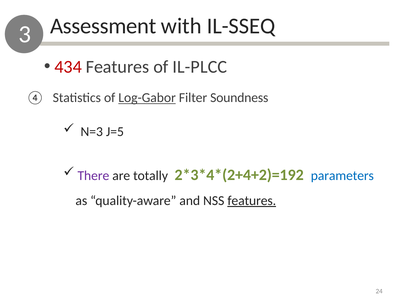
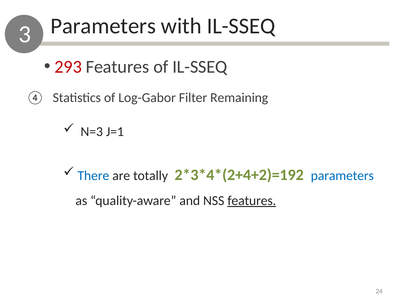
3 Assessment: Assessment -> Parameters
434: 434 -> 293
of IL-PLCC: IL-PLCC -> IL-SSEQ
Log-Gabor underline: present -> none
Soundness: Soundness -> Remaining
J=5: J=5 -> J=1
There colour: purple -> blue
